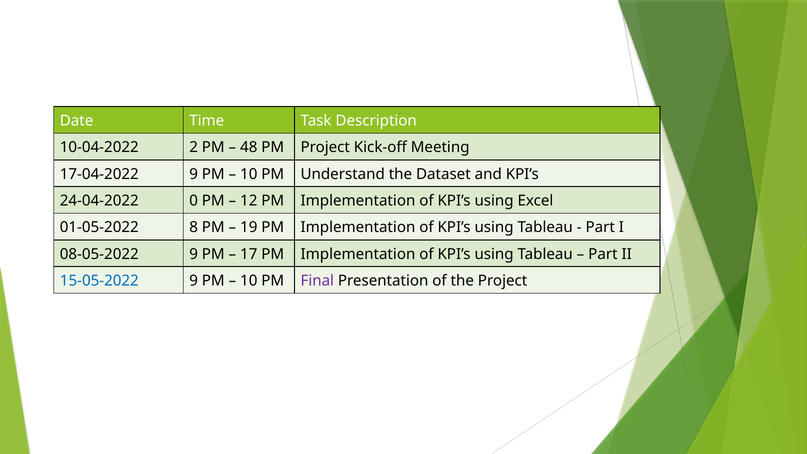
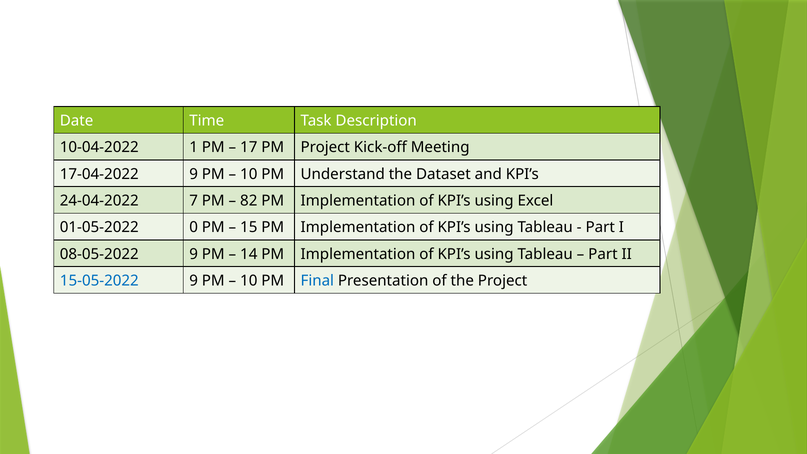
2: 2 -> 1
48: 48 -> 17
0: 0 -> 7
12: 12 -> 82
8: 8 -> 0
19: 19 -> 15
17: 17 -> 14
Final colour: purple -> blue
